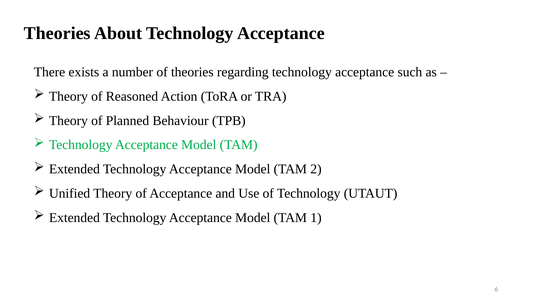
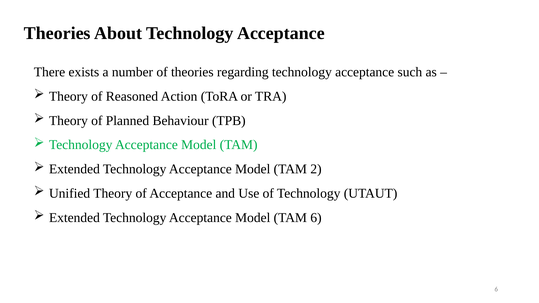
TAM 1: 1 -> 6
